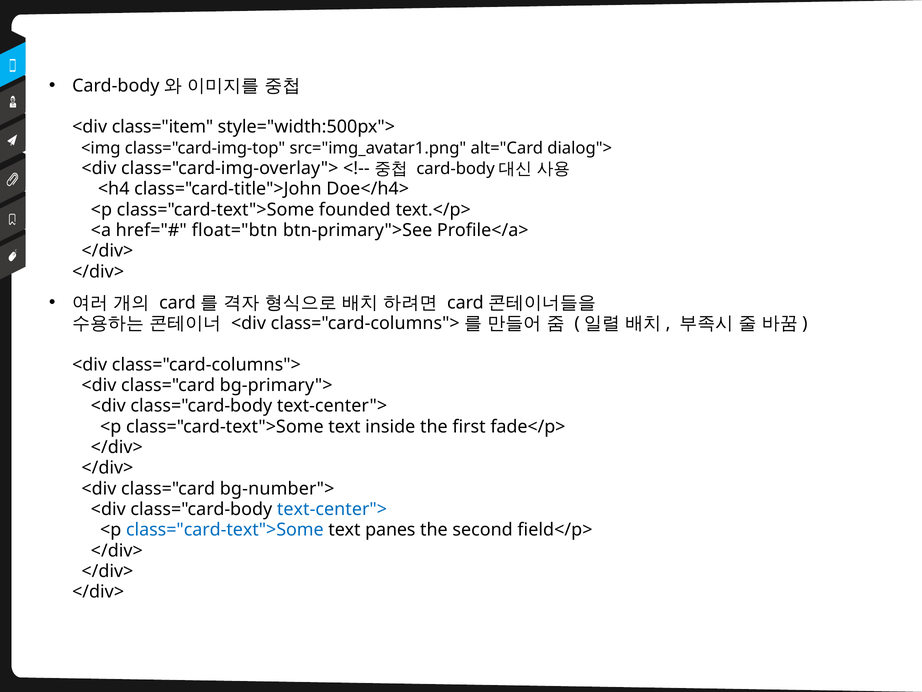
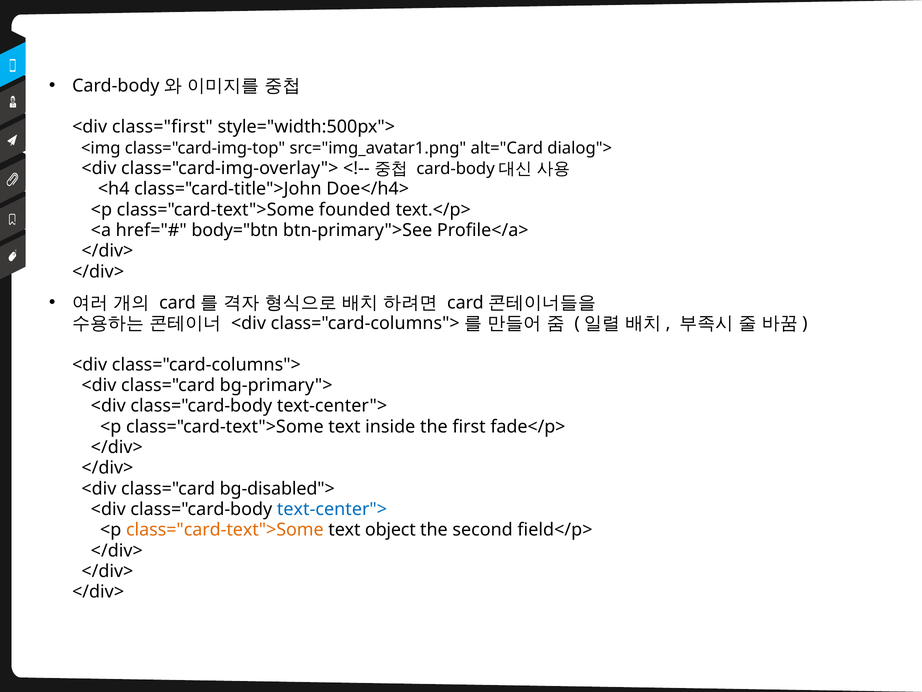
class="item: class="item -> class="first
float="btn: float="btn -> body="btn
bg-number">: bg-number"> -> bg-disabled">
class="card-text">Some at (225, 530) colour: blue -> orange
panes: panes -> object
